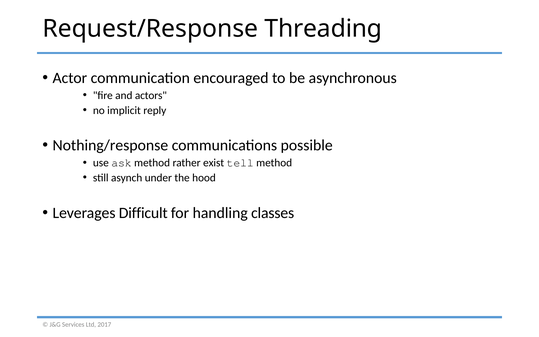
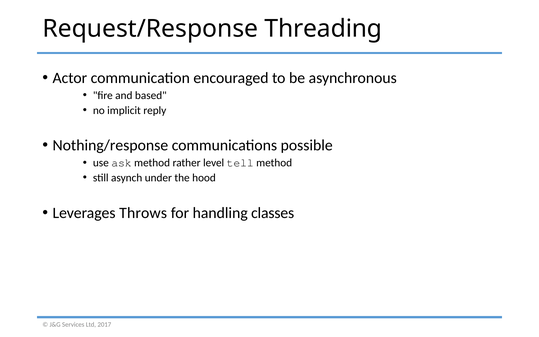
actors: actors -> based
exist: exist -> level
Difficult: Difficult -> Throws
